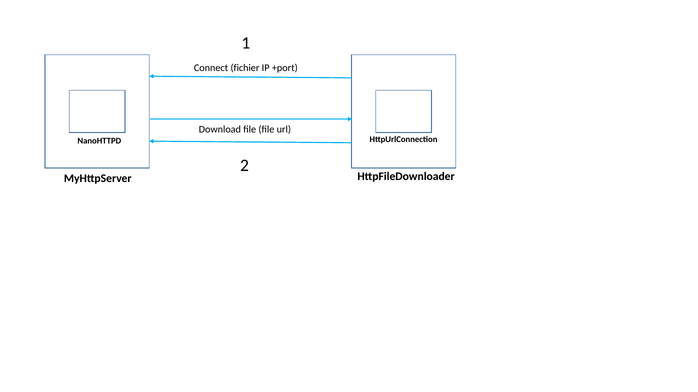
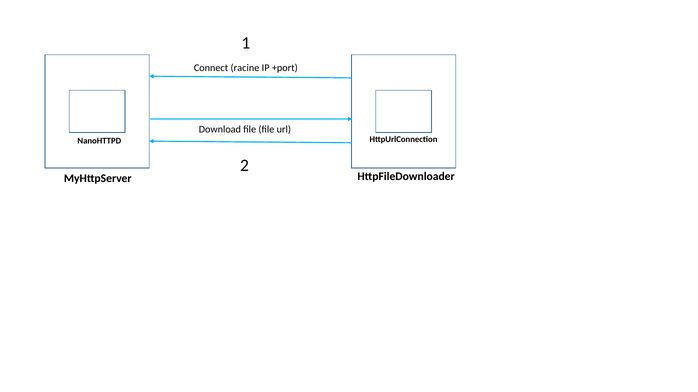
fichier: fichier -> racine
